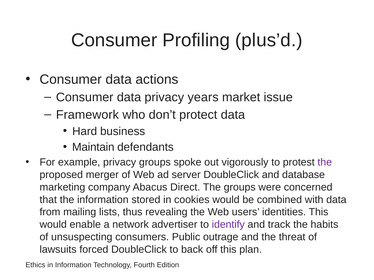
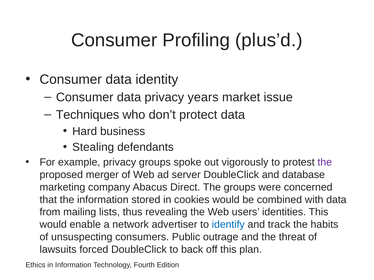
actions: actions -> identity
Framework: Framework -> Techniques
Maintain: Maintain -> Stealing
identify colour: purple -> blue
